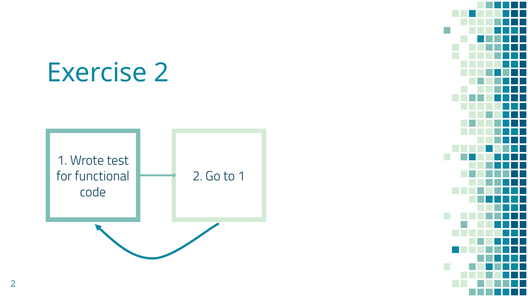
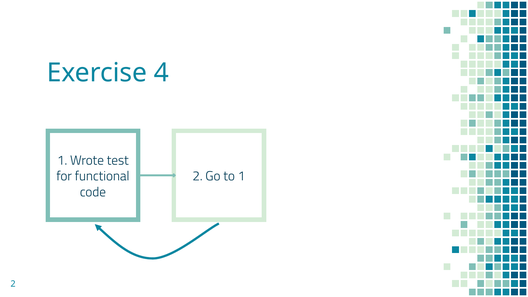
Exercise 2: 2 -> 4
